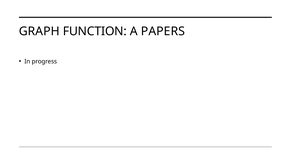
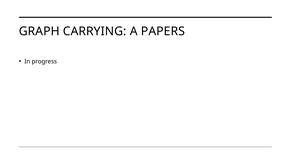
FUNCTION: FUNCTION -> CARRYING
